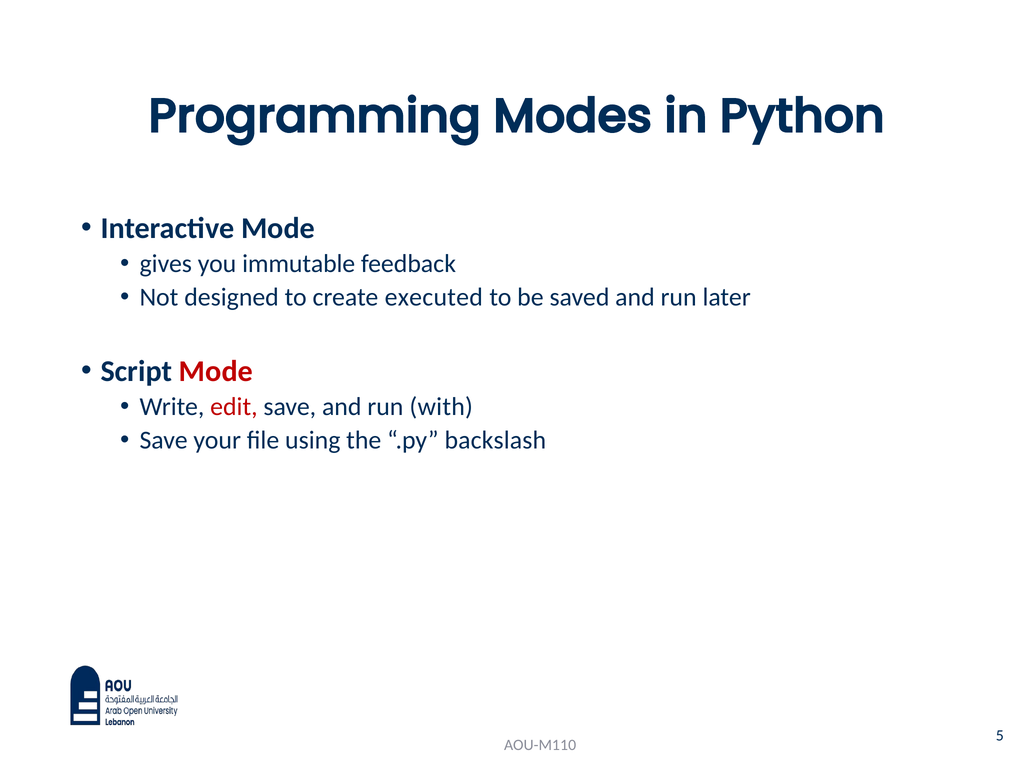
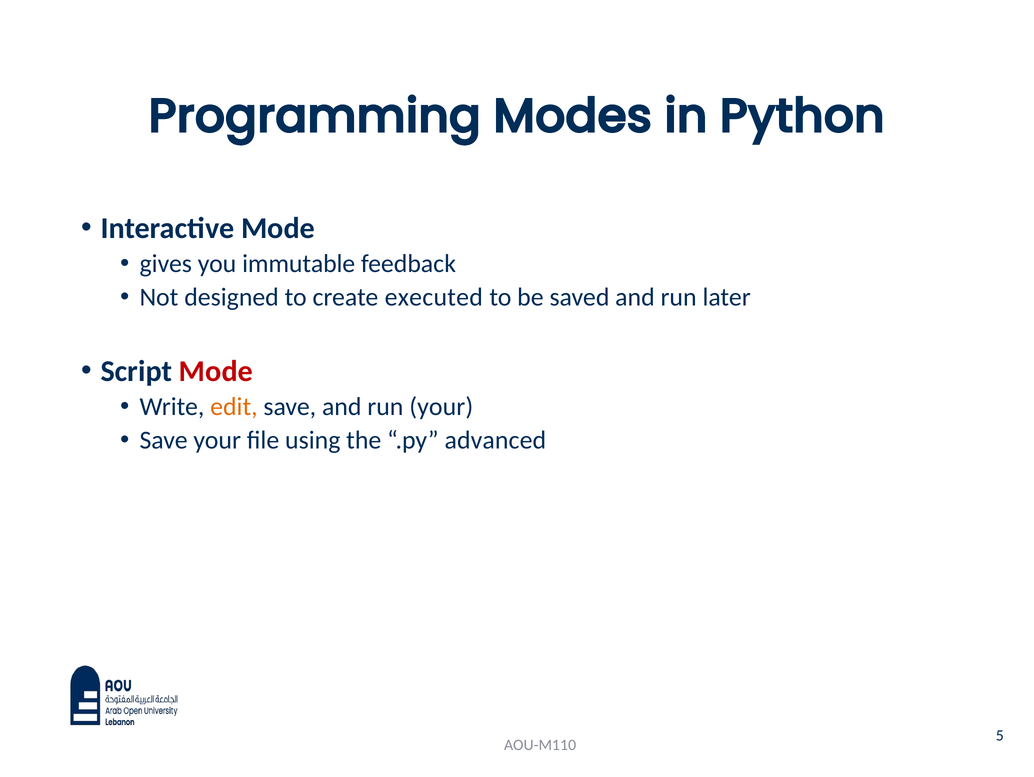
edit colour: red -> orange
run with: with -> your
backslash: backslash -> advanced
